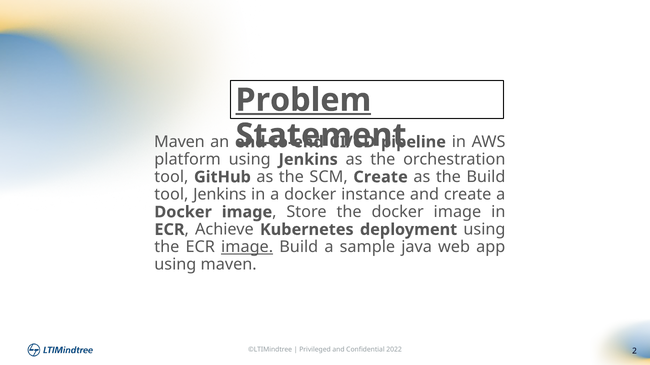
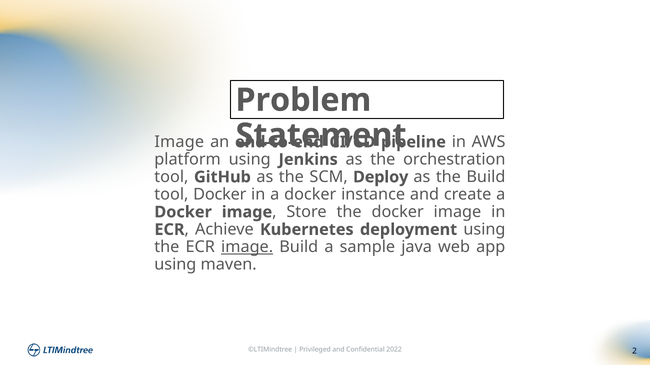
Problem underline: present -> none
Maven at (179, 142): Maven -> Image
SCM Create: Create -> Deploy
tool Jenkins: Jenkins -> Docker
